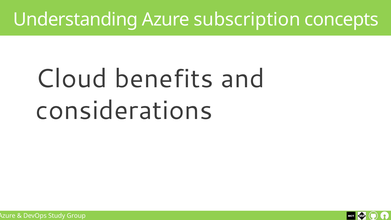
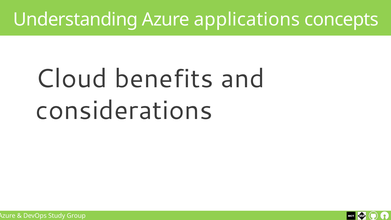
subscription: subscription -> applications
